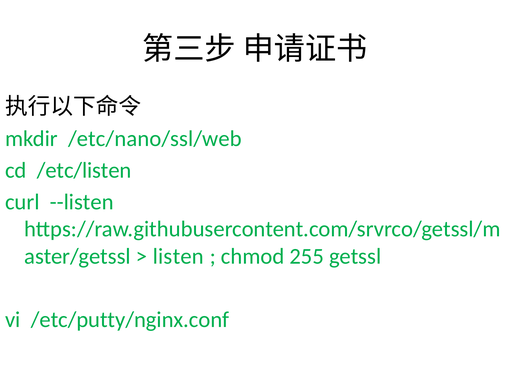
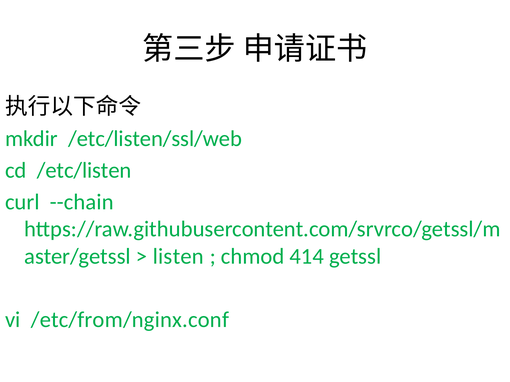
/etc/nano/ssl/web: /etc/nano/ssl/web -> /etc/listen/ssl/web
--listen: --listen -> --chain
255: 255 -> 414
/etc/putty/nginx.conf: /etc/putty/nginx.conf -> /etc/from/nginx.conf
